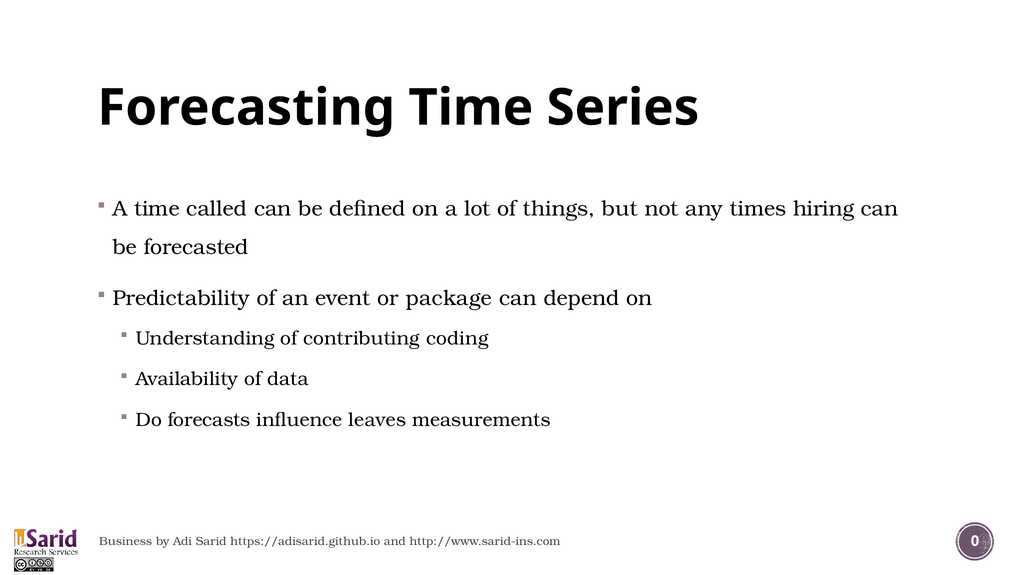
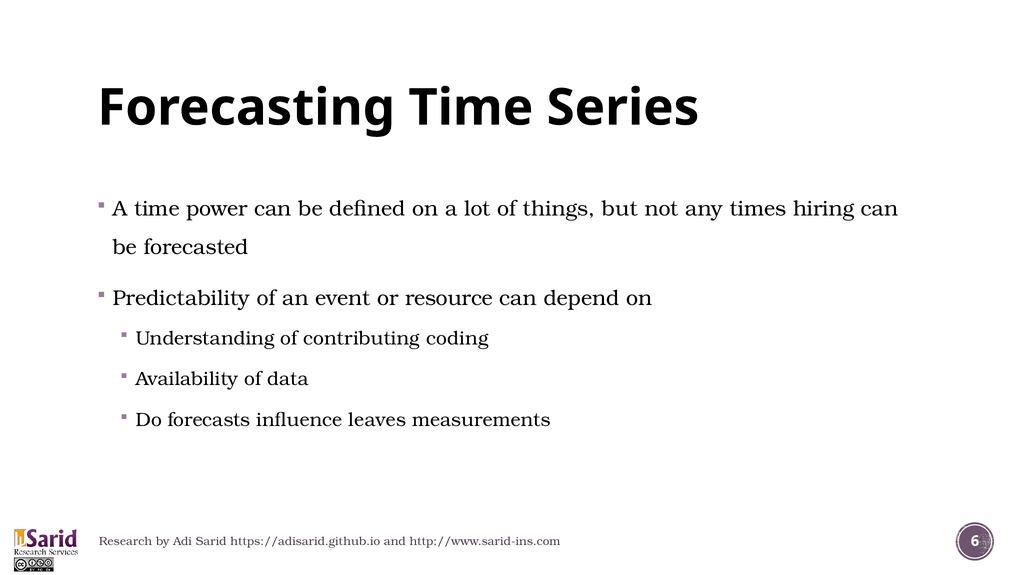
called: called -> power
package: package -> resource
Business: Business -> Research
0: 0 -> 6
